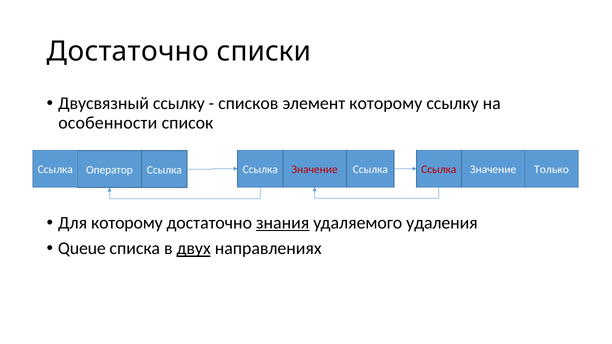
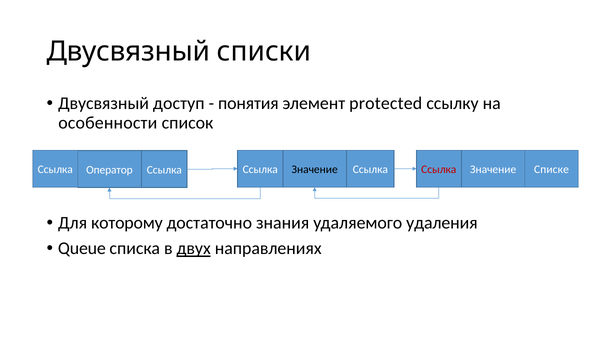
Достаточно at (128, 51): Достаточно -> Двусвязный
Двусвязный ссылку: ссылку -> доступ
списков: списков -> понятия
элемент которому: которому -> protected
Значение at (315, 170) colour: red -> black
Только: Только -> Списке
знания underline: present -> none
